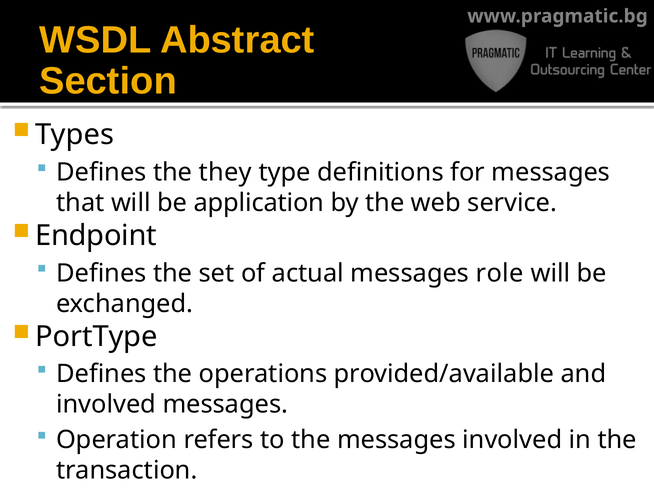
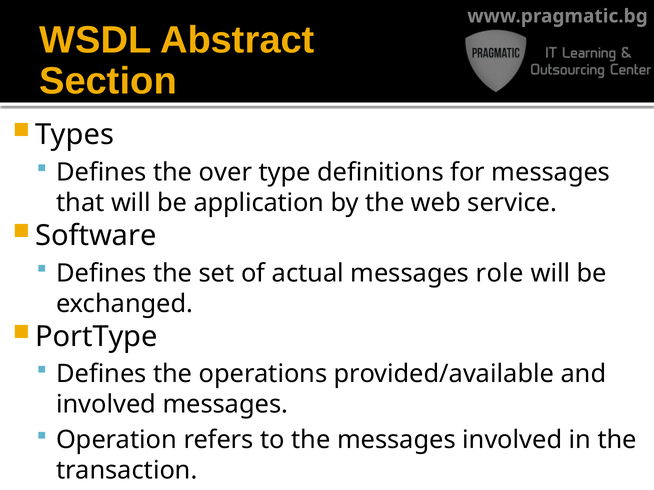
they: they -> over
Endpoint: Endpoint -> Software
